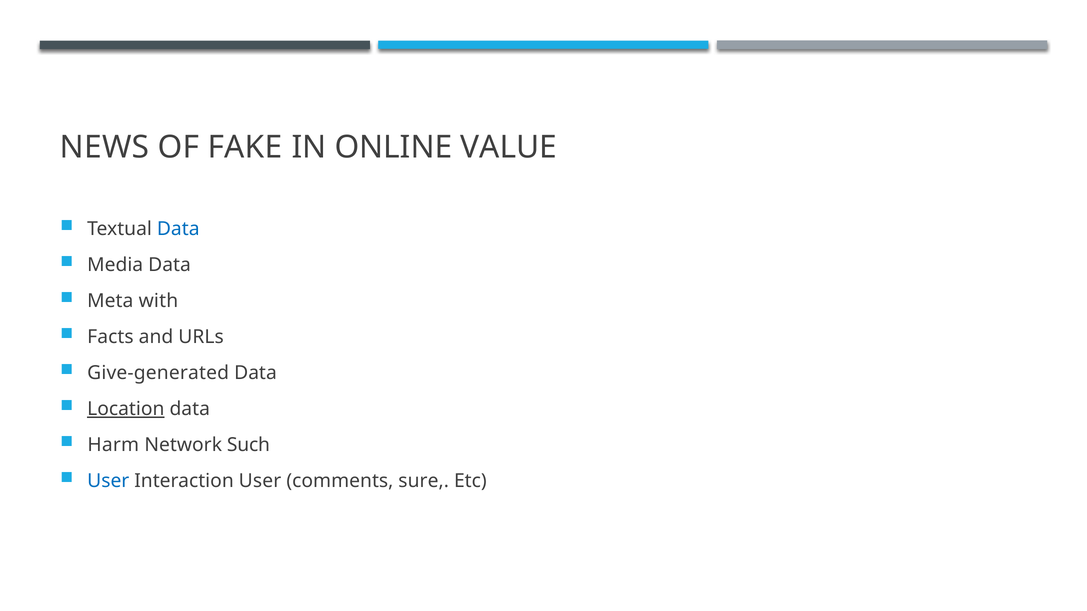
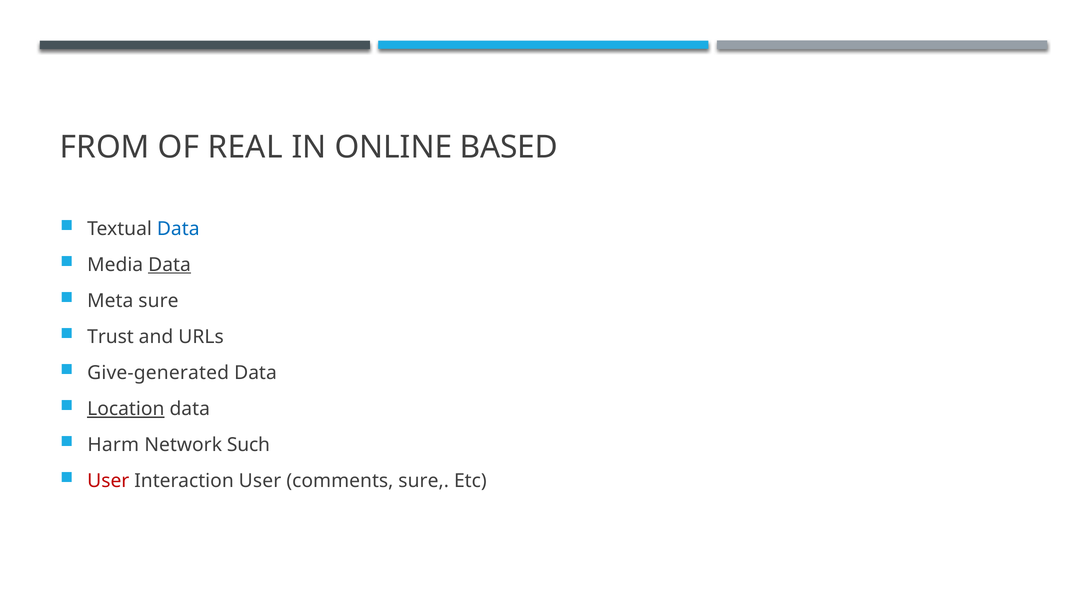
NEWS: NEWS -> FROM
FAKE: FAKE -> REAL
VALUE: VALUE -> BASED
Data at (170, 265) underline: none -> present
Meta with: with -> sure
Facts: Facts -> Trust
User at (108, 481) colour: blue -> red
